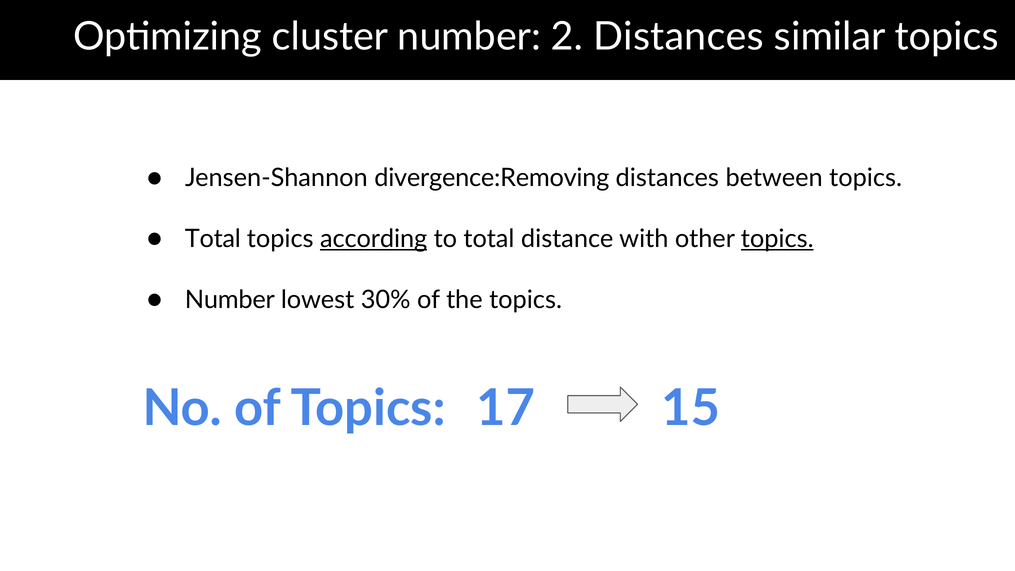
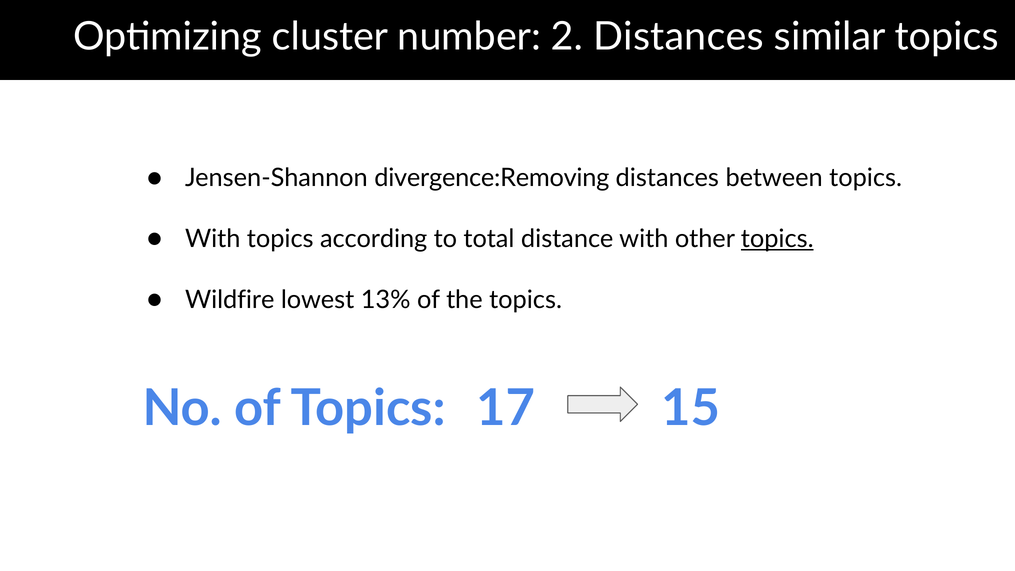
Total at (213, 239): Total -> With
according underline: present -> none
Number at (230, 300): Number -> Wildfire
30%: 30% -> 13%
